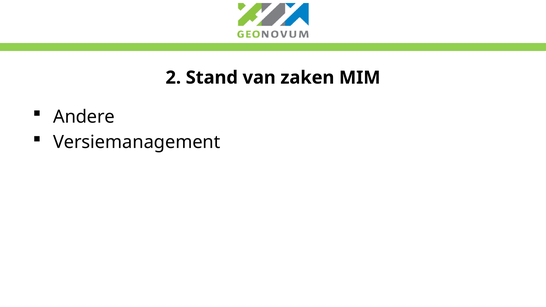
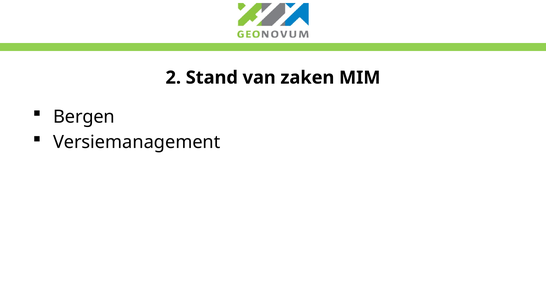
Andere: Andere -> Bergen
